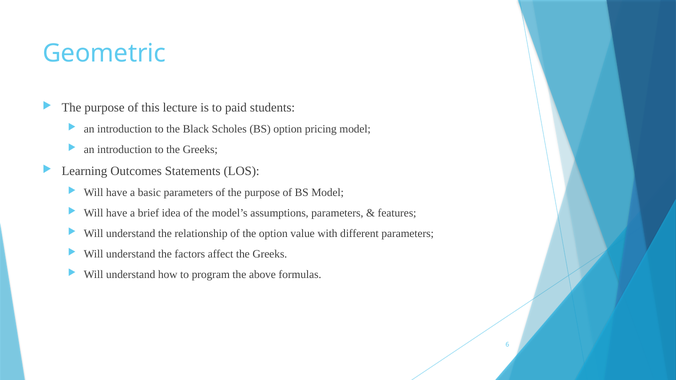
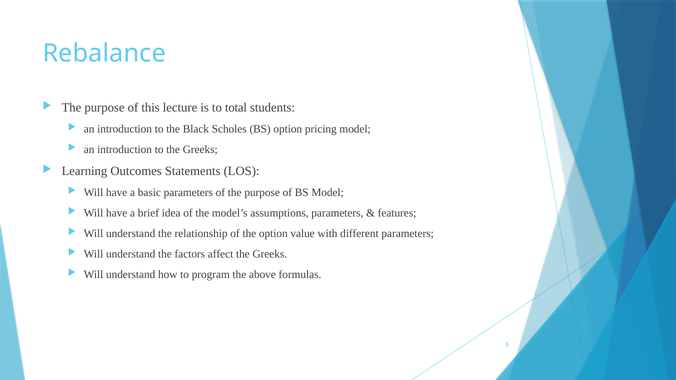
Geometric: Geometric -> Rebalance
paid: paid -> total
